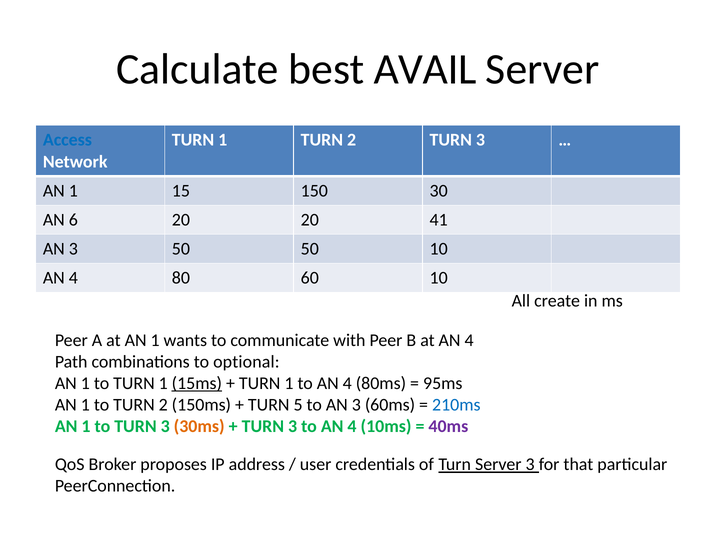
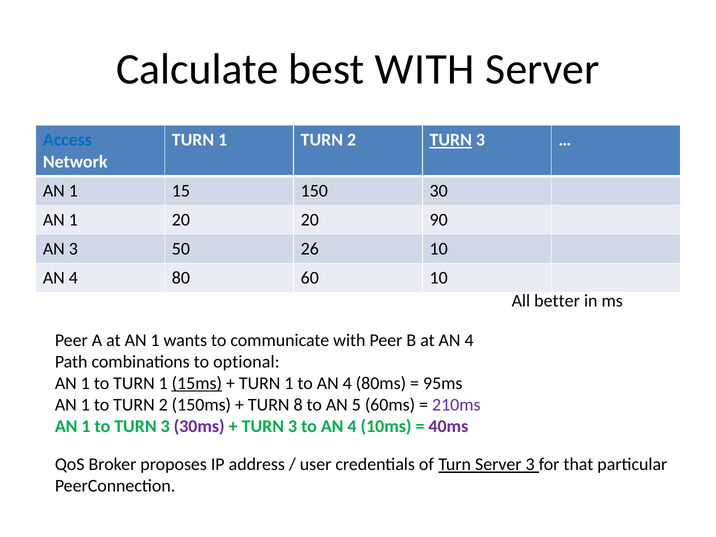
best AVAIL: AVAIL -> WITH
TURN at (451, 140) underline: none -> present
6 at (73, 220): 6 -> 1
41: 41 -> 90
50 50: 50 -> 26
create: create -> better
5: 5 -> 8
to AN 3: 3 -> 5
210ms colour: blue -> purple
30ms colour: orange -> purple
